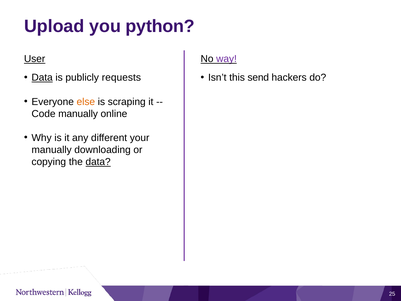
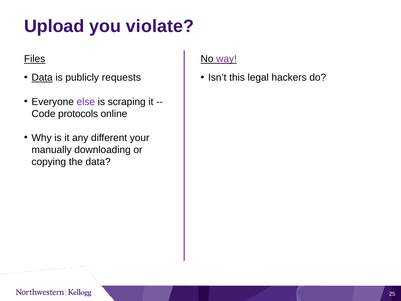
python: python -> violate
User: User -> Files
send: send -> legal
else colour: orange -> purple
manually at (78, 114): manually -> protocols
data at (98, 162) underline: present -> none
